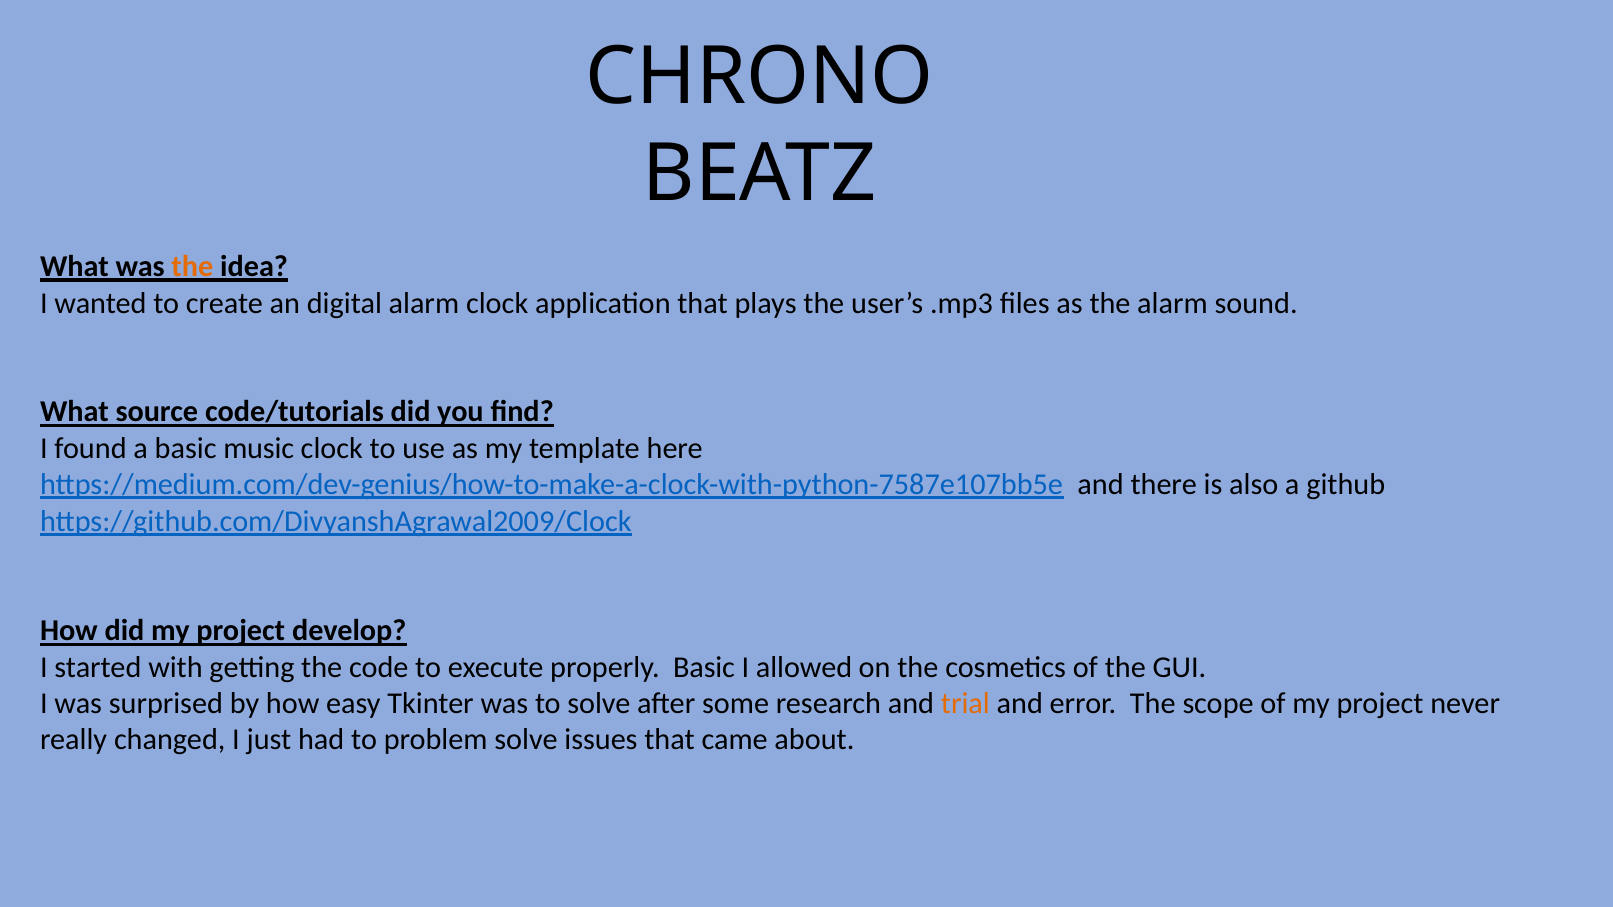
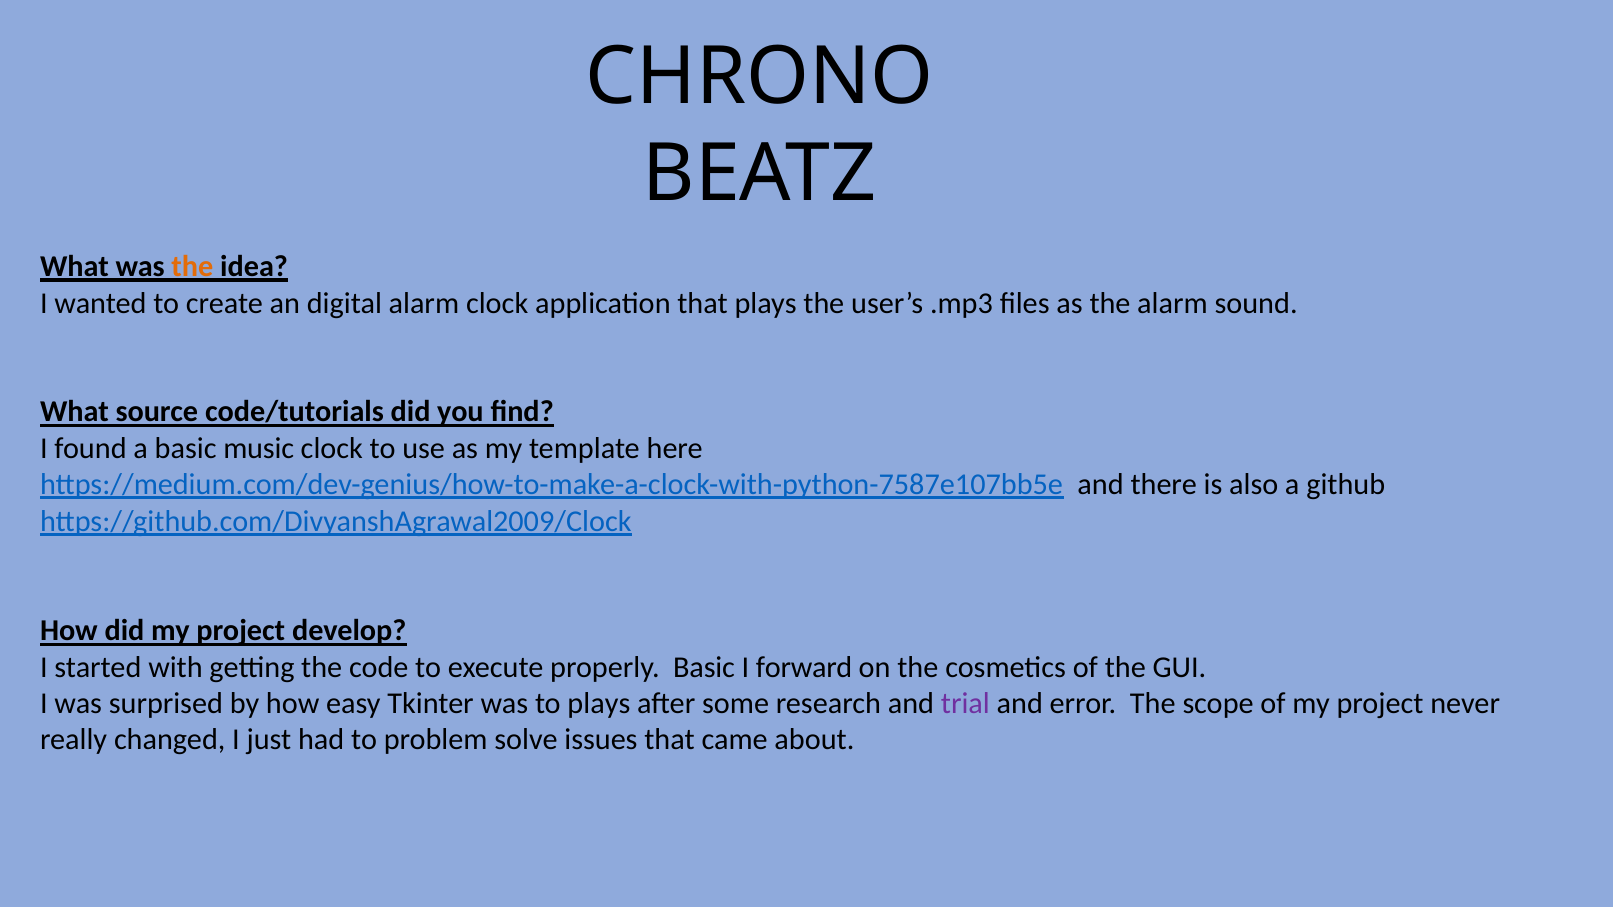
allowed: allowed -> forward
to solve: solve -> plays
trial colour: orange -> purple
